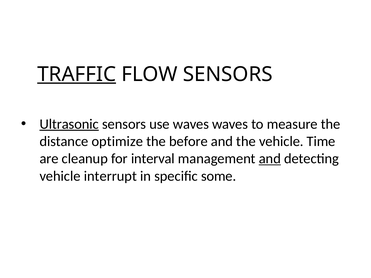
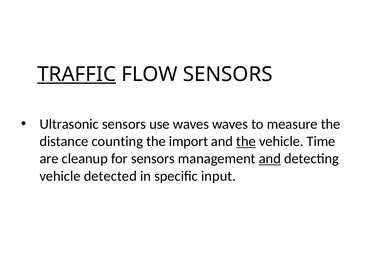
Ultrasonic underline: present -> none
optimize: optimize -> counting
before: before -> import
the at (246, 142) underline: none -> present
for interval: interval -> sensors
interrupt: interrupt -> detected
some: some -> input
